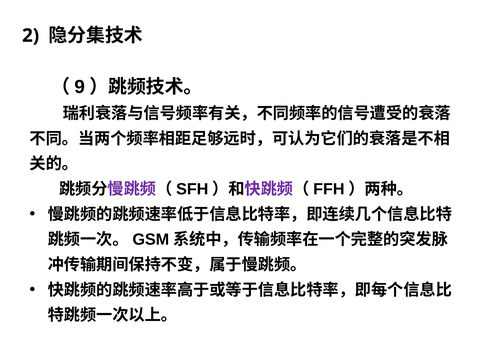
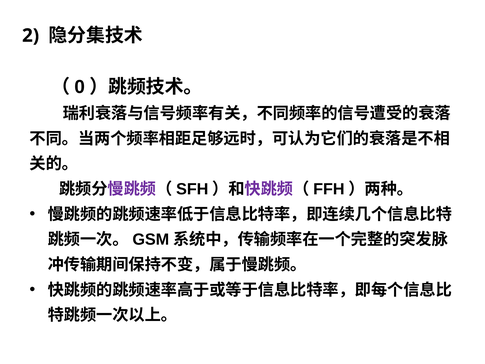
9: 9 -> 0
